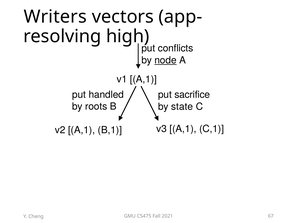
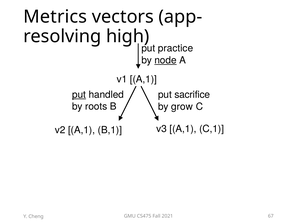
Writers: Writers -> Metrics
conflicts: conflicts -> practice
put at (79, 94) underline: none -> present
state: state -> grow
